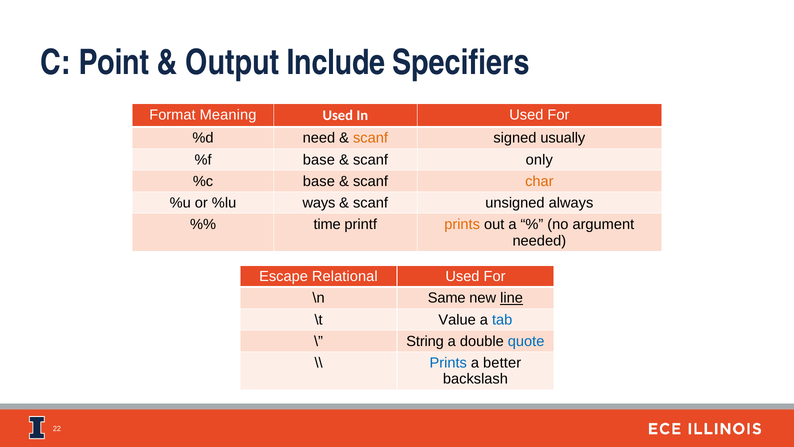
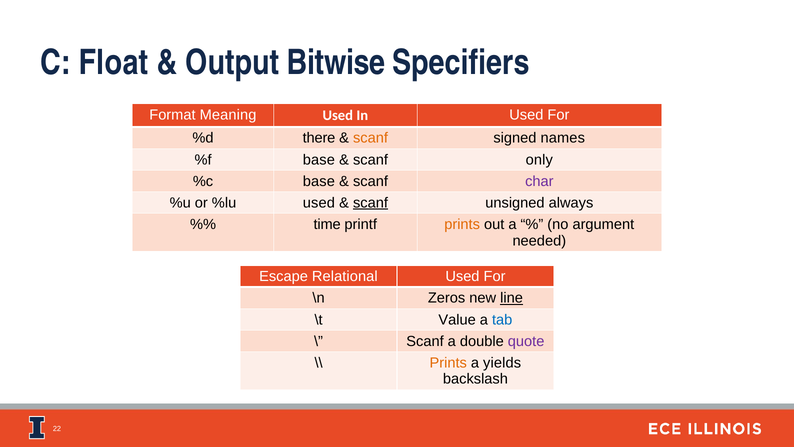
Point: Point -> Float
Include: Include -> Bitwise
need: need -> there
usually: usually -> names
char colour: orange -> purple
%lu ways: ways -> used
scanf at (370, 203) underline: none -> present
Same: Same -> Zeros
String at (425, 341): String -> Scanf
quote colour: blue -> purple
Prints at (448, 363) colour: blue -> orange
better: better -> yields
